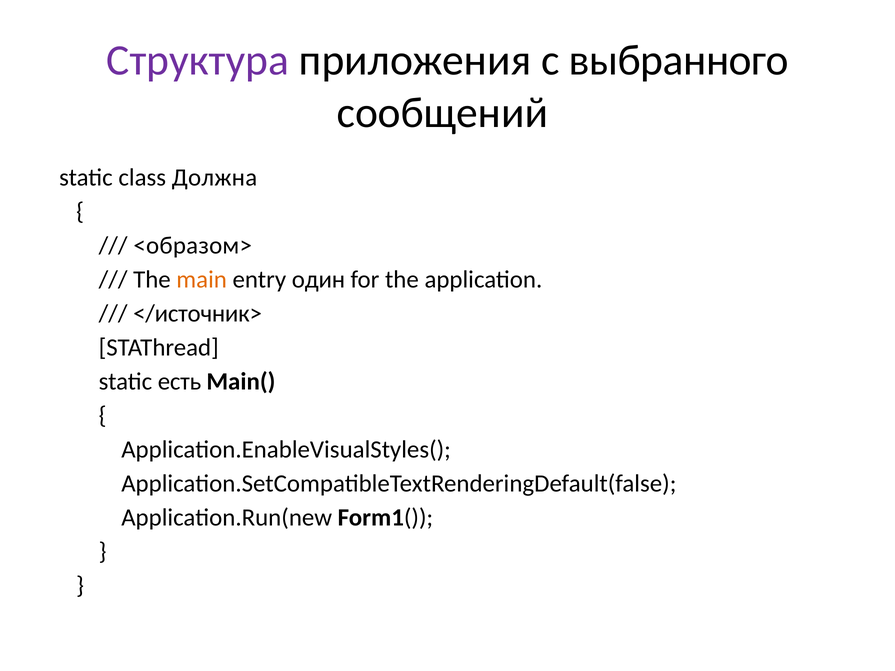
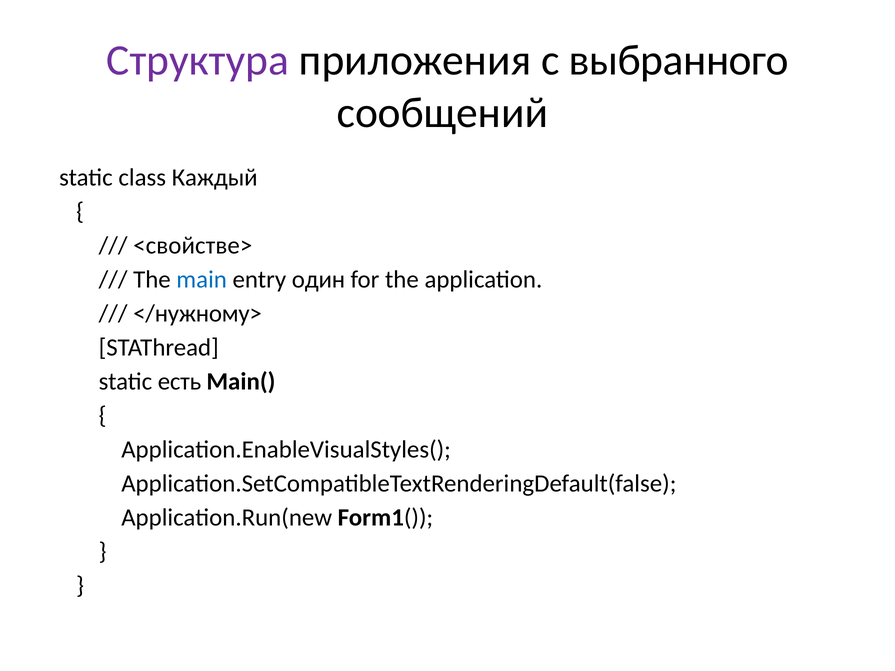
Должна: Должна -> Каждый
<образом>: <образом> -> <свойстве>
main colour: orange -> blue
</источник>: </источник> -> </нужному>
